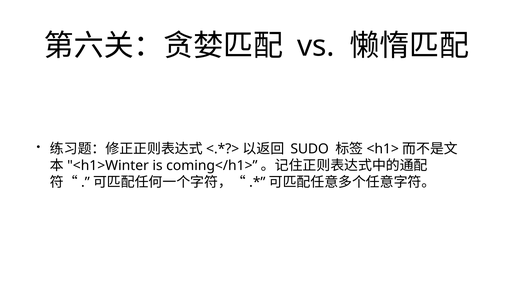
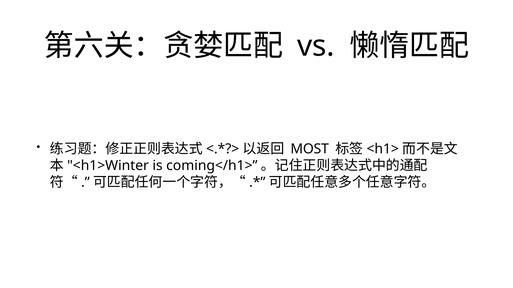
SUDO: SUDO -> MOST
